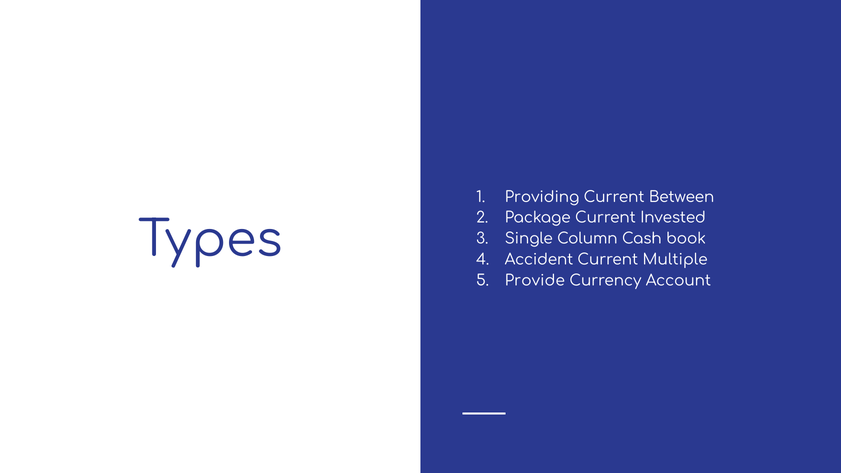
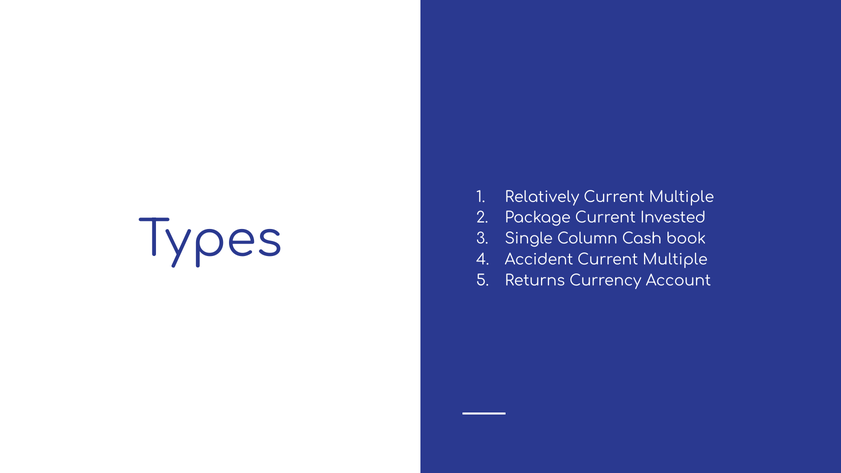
Providing: Providing -> Relatively
Between at (682, 197): Between -> Multiple
Provide: Provide -> Returns
